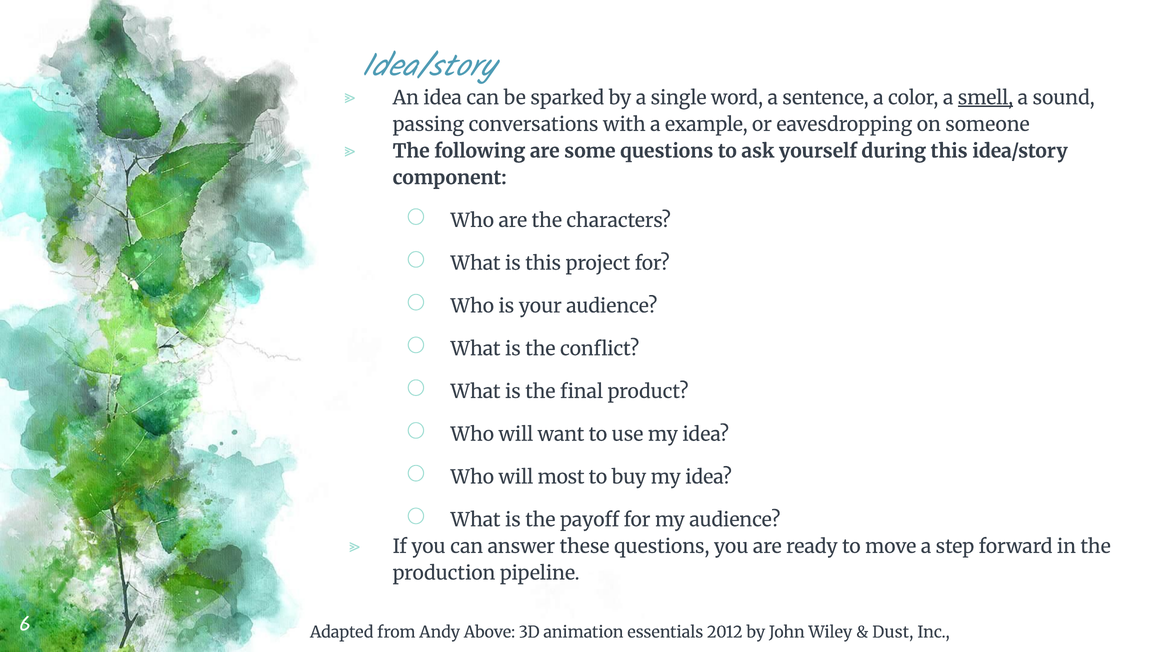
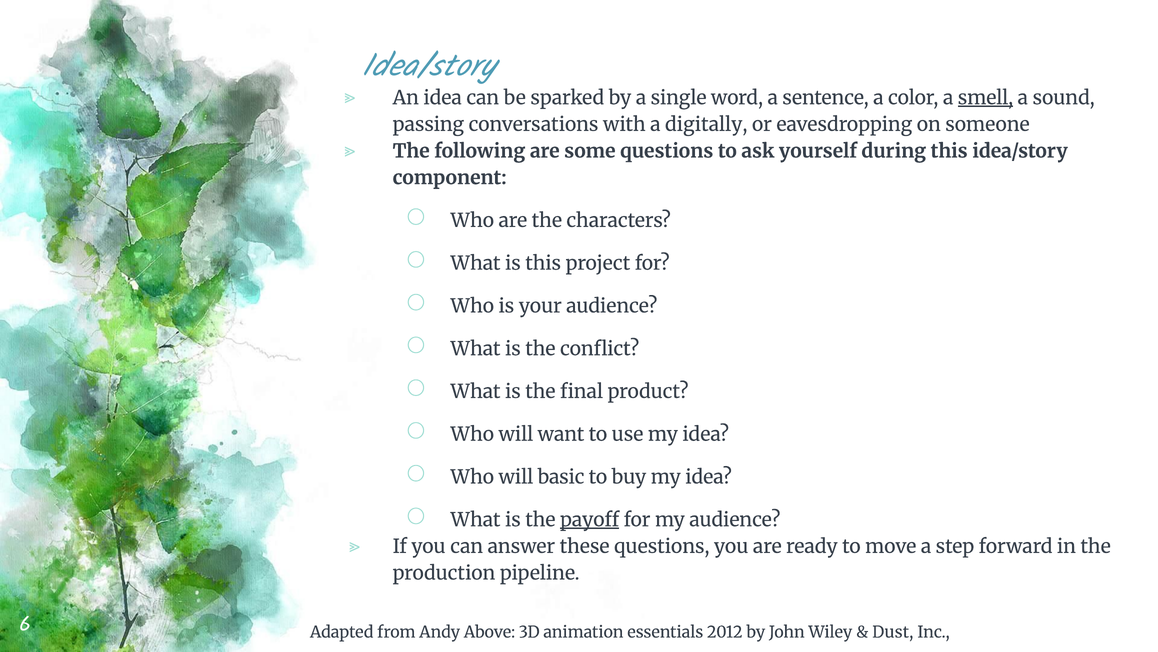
example: example -> digitally
most: most -> basic
payoff underline: none -> present
